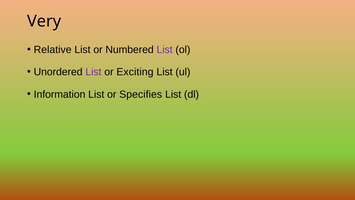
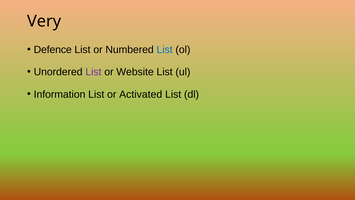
Relative: Relative -> Defence
List at (165, 50) colour: purple -> blue
Exciting: Exciting -> Website
Specifies: Specifies -> Activated
